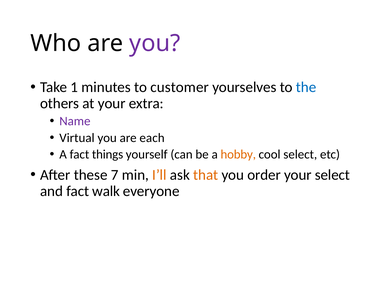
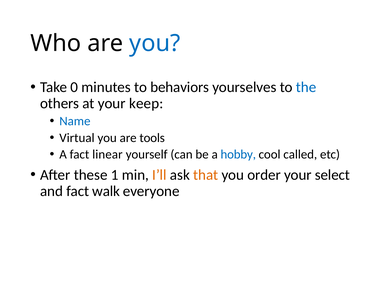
you at (155, 43) colour: purple -> blue
1: 1 -> 0
customer: customer -> behaviors
extra: extra -> keep
Name colour: purple -> blue
each: each -> tools
things: things -> linear
hobby colour: orange -> blue
cool select: select -> called
7: 7 -> 1
